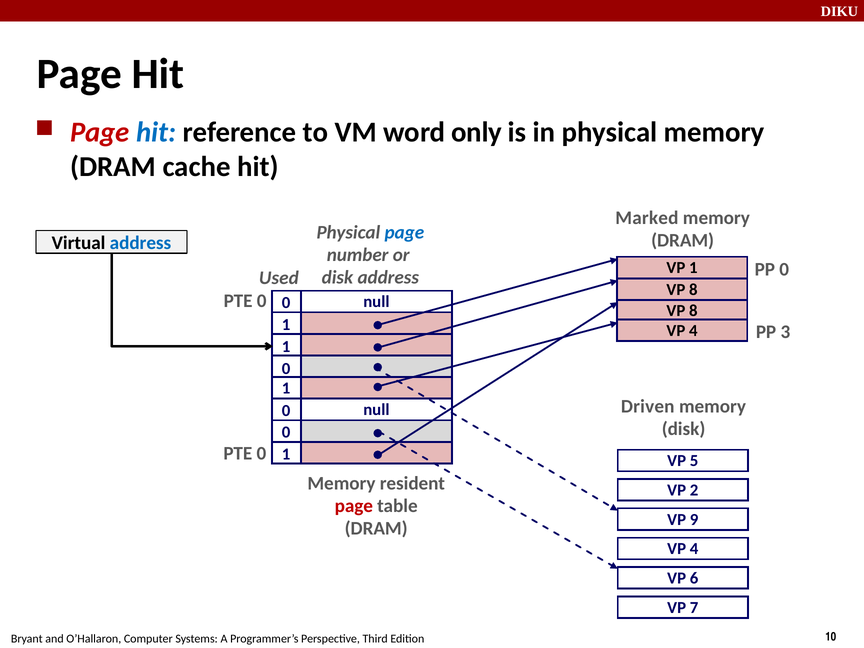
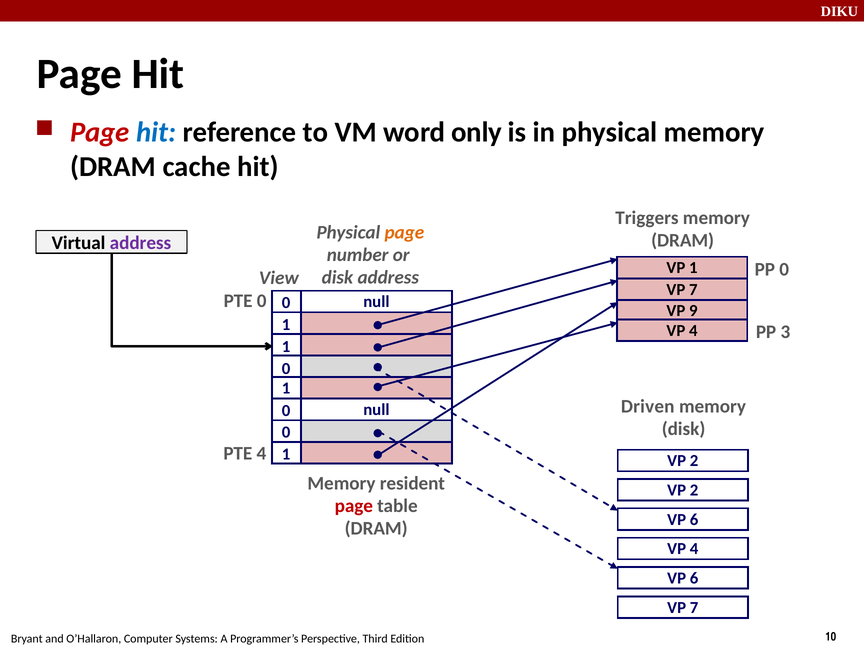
Marked: Marked -> Triggers
page at (404, 232) colour: blue -> orange
address at (140, 243) colour: blue -> purple
Used: Used -> View
8 at (693, 290): 8 -> 7
8 at (693, 311): 8 -> 9
0 at (261, 453): 0 -> 4
5 at (694, 461): 5 -> 2
9 at (694, 519): 9 -> 6
